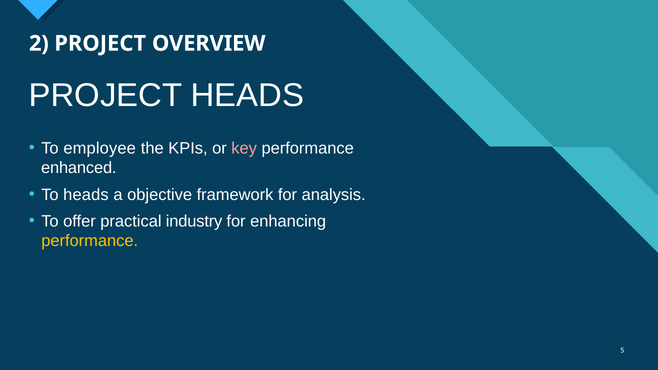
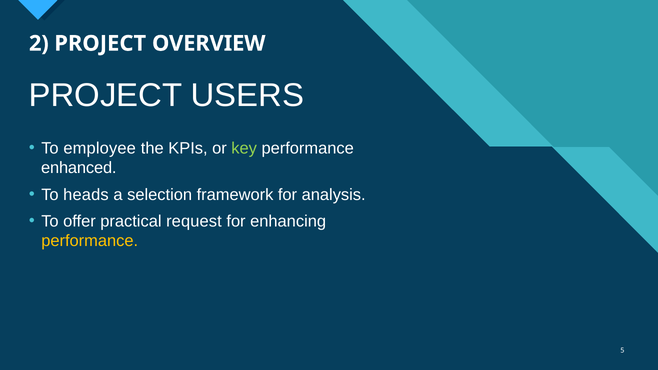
PROJECT HEADS: HEADS -> USERS
key colour: pink -> light green
objective: objective -> selection
industry: industry -> request
